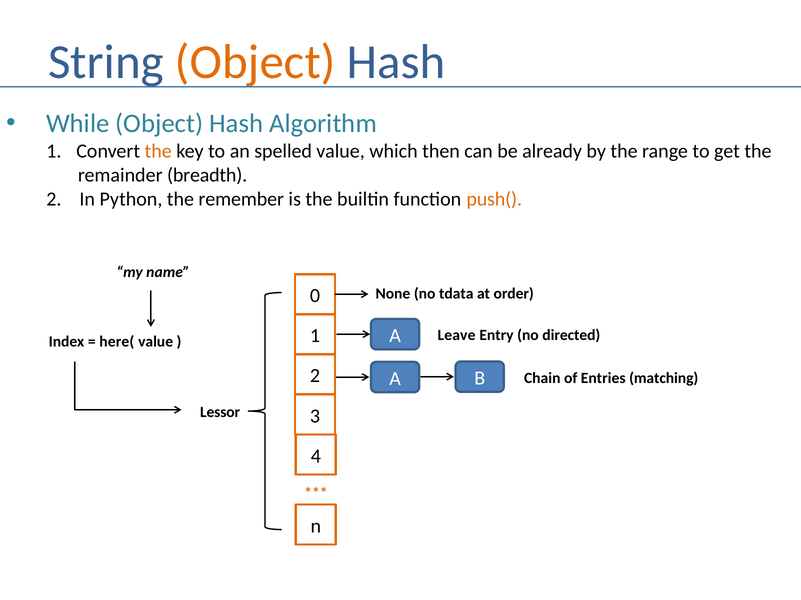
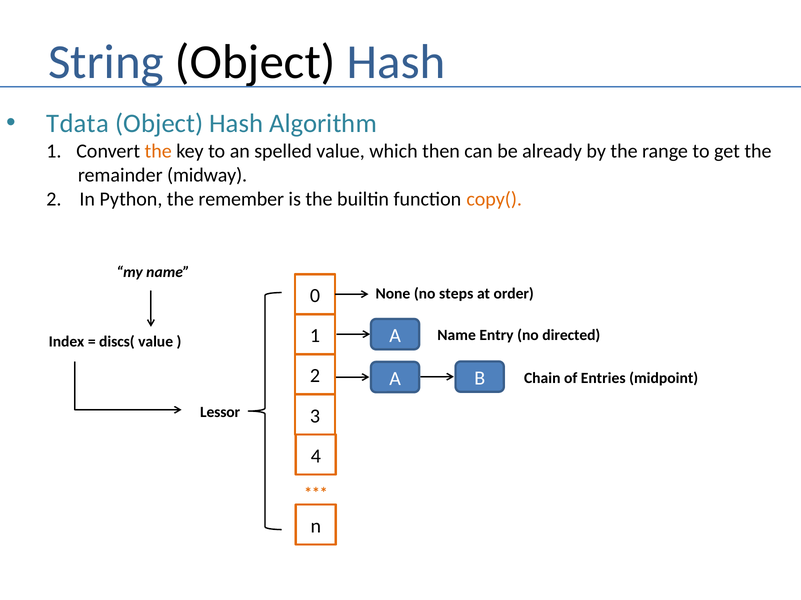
Object at (255, 62) colour: orange -> black
While: While -> Tdata
breadth: breadth -> midway
push(: push( -> copy(
tdata: tdata -> steps
Leave at (457, 335): Leave -> Name
here(: here( -> discs(
matching: matching -> midpoint
